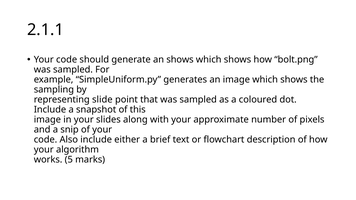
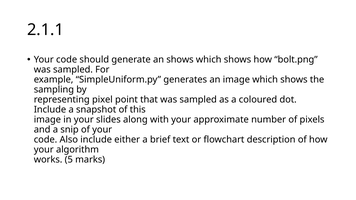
slide: slide -> pixel
